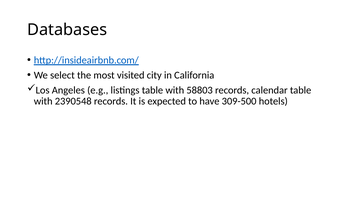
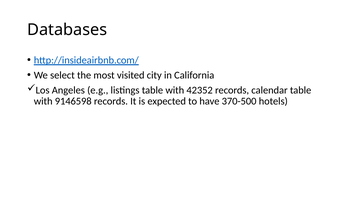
58803: 58803 -> 42352
2390548: 2390548 -> 9146598
309-500: 309-500 -> 370-500
